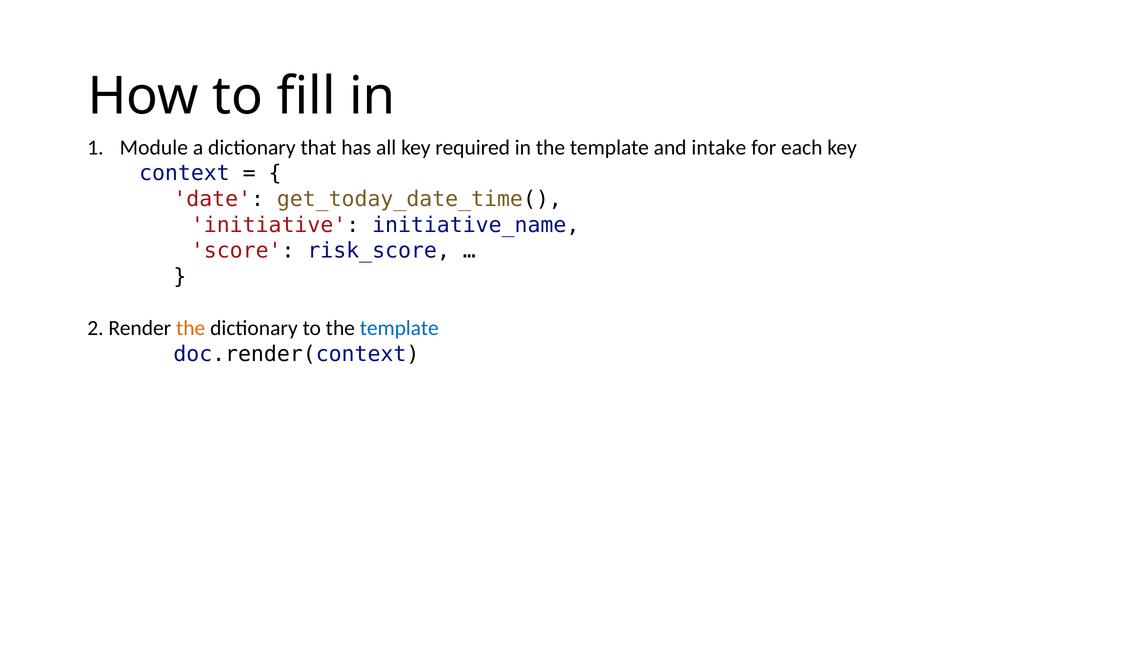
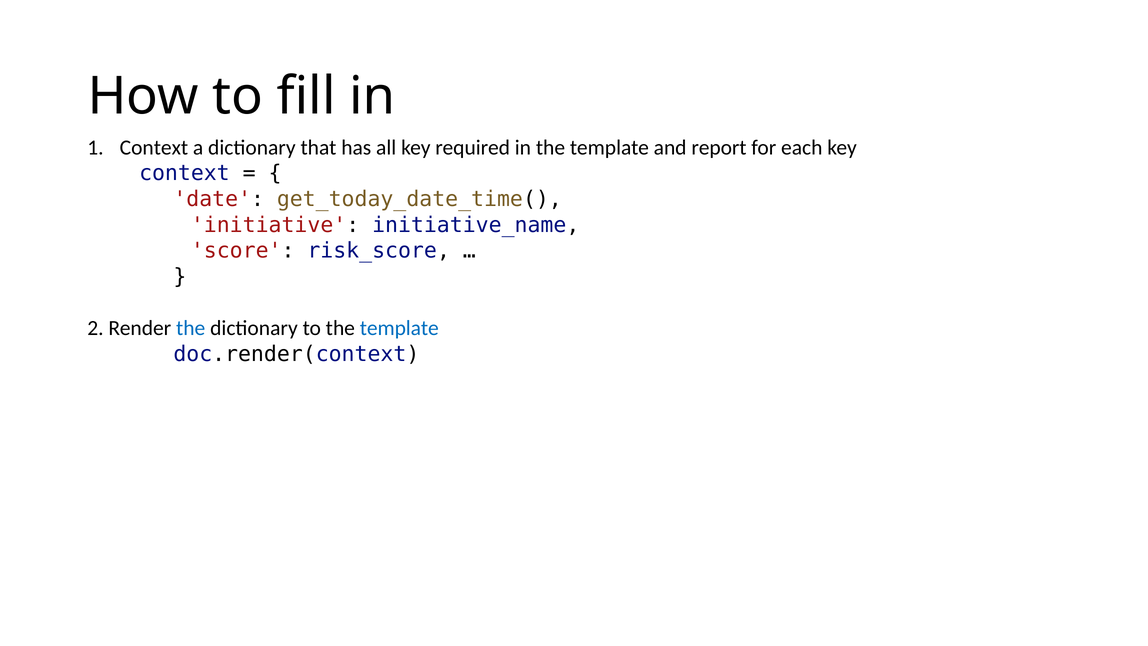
Module at (154, 147): Module -> Context
intake: intake -> report
the at (191, 328) colour: orange -> blue
